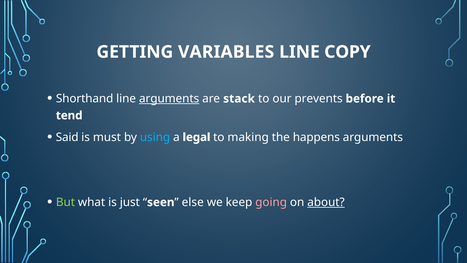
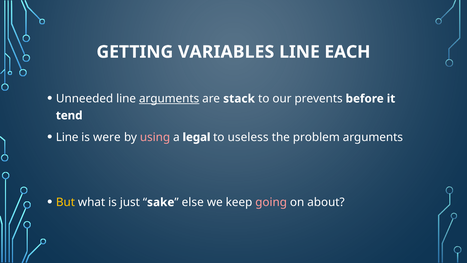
COPY: COPY -> EACH
Shorthand: Shorthand -> Unneeded
Said at (67, 137): Said -> Line
must: must -> were
using colour: light blue -> pink
making: making -> useless
happens: happens -> problem
But colour: light green -> yellow
seen: seen -> sake
about underline: present -> none
